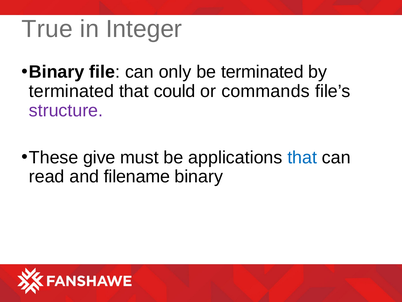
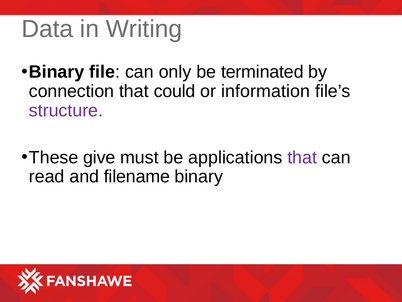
True: True -> Data
Integer: Integer -> Writing
terminated at (71, 91): terminated -> connection
commands: commands -> information
that at (302, 157) colour: blue -> purple
